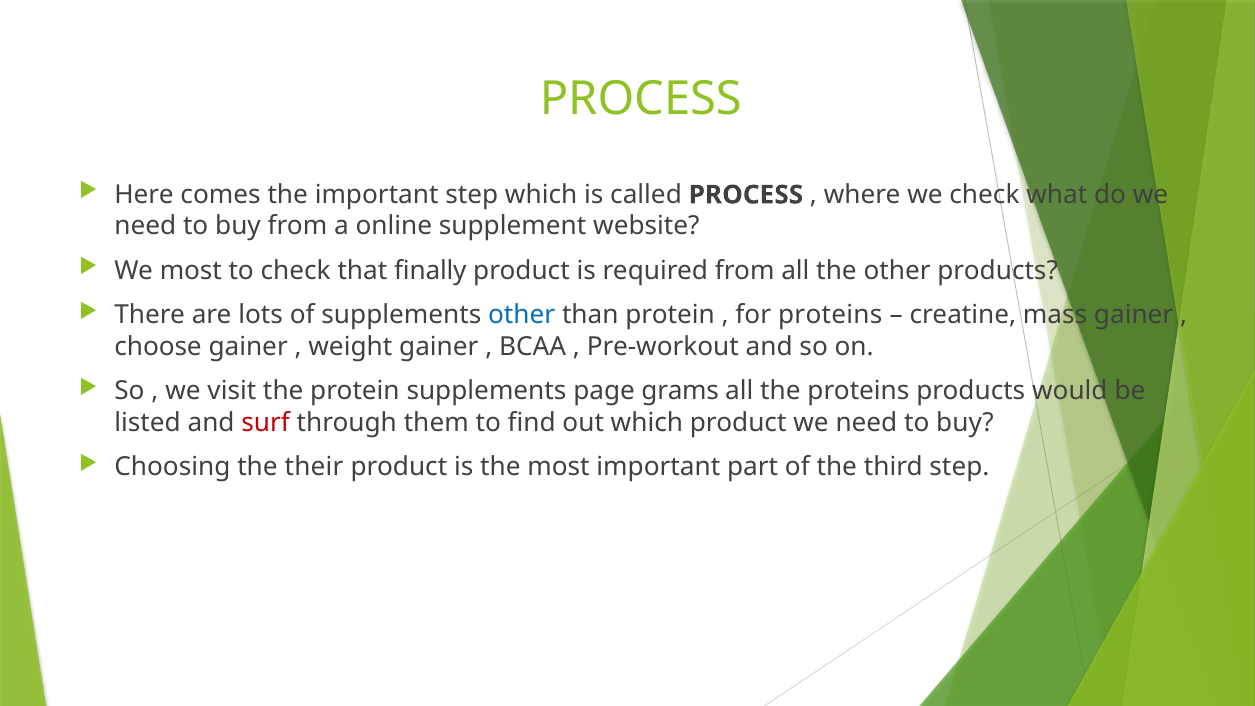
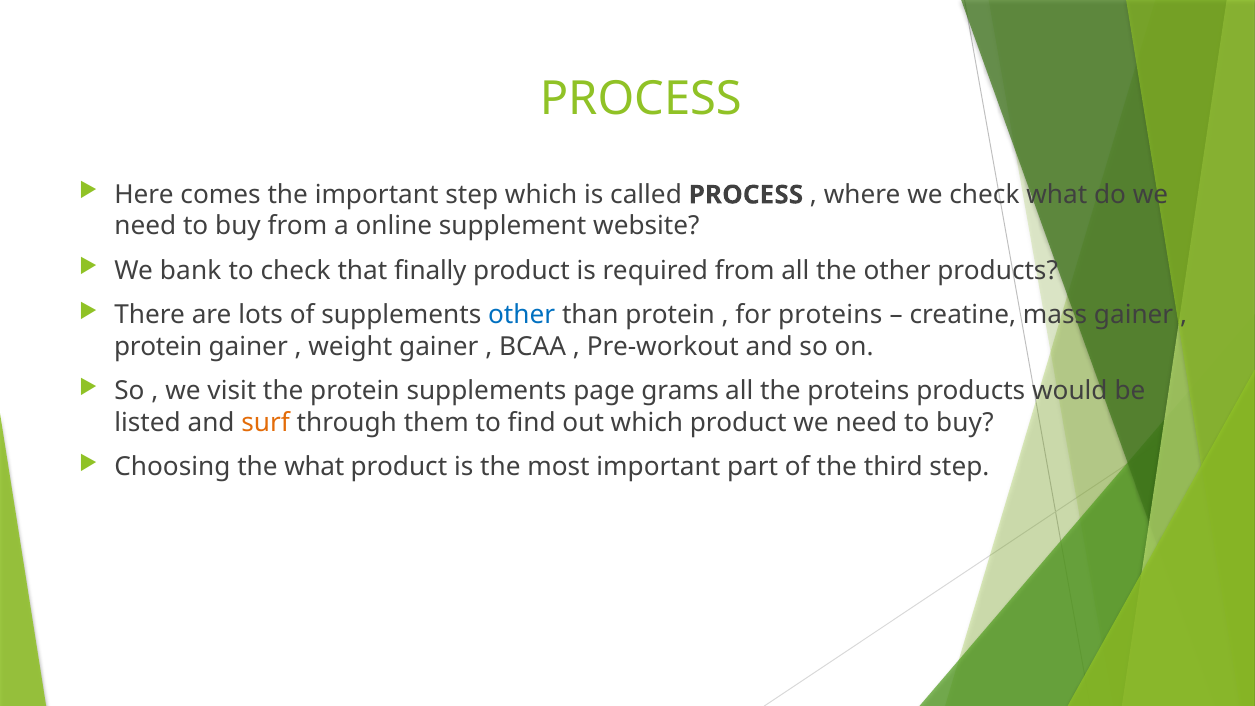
We most: most -> bank
choose at (158, 347): choose -> protein
surf colour: red -> orange
the their: their -> what
